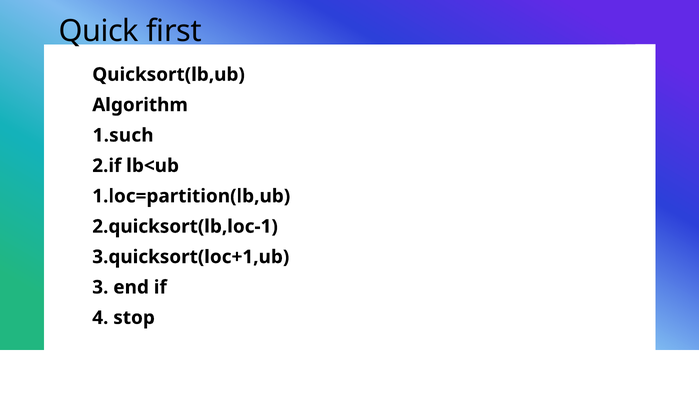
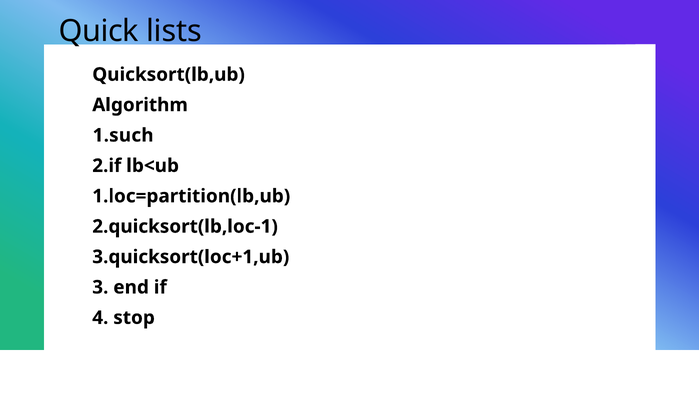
first: first -> lists
